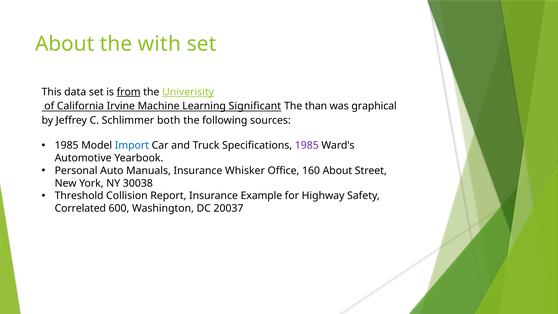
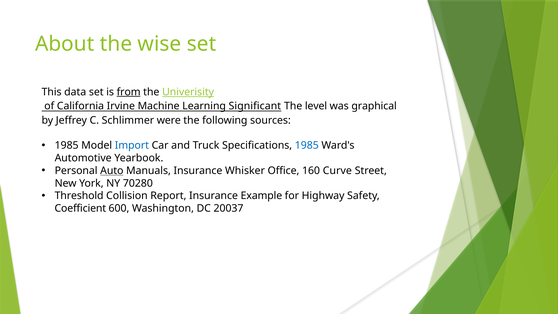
with: with -> wise
than: than -> level
both: both -> were
1985 at (307, 145) colour: purple -> blue
Auto underline: none -> present
160 About: About -> Curve
30038: 30038 -> 70280
Correlated: Correlated -> Coefficient
